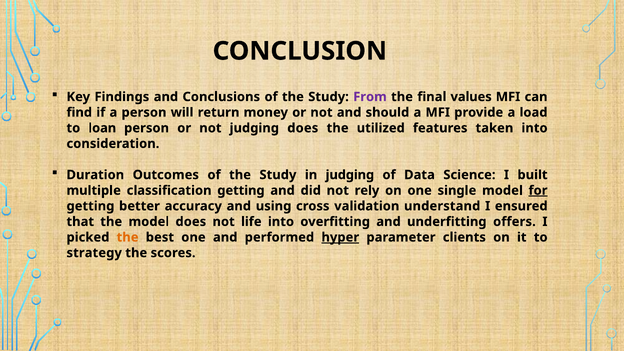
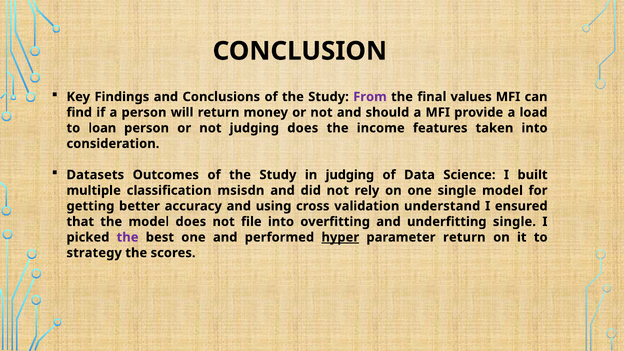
utilized: utilized -> income
Duration: Duration -> Datasets
classification getting: getting -> msisdn
for underline: present -> none
life: life -> file
underfitting offers: offers -> single
the at (128, 237) colour: orange -> purple
parameter clients: clients -> return
